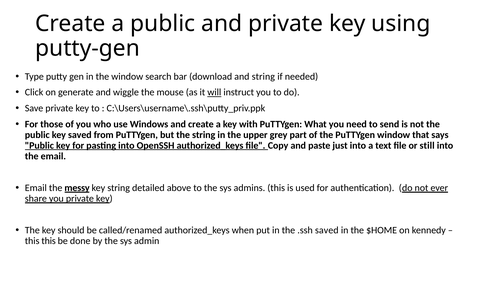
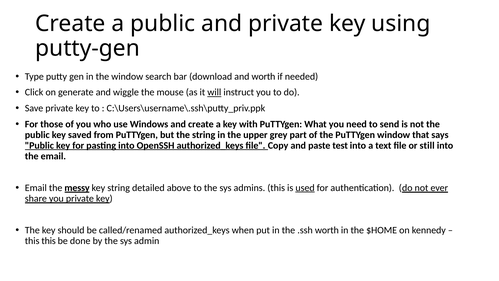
and string: string -> worth
just: just -> test
used underline: none -> present
.ssh saved: saved -> worth
